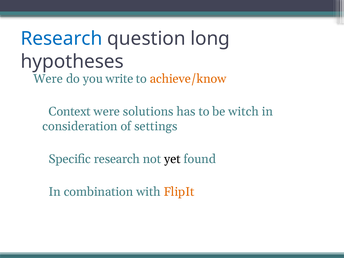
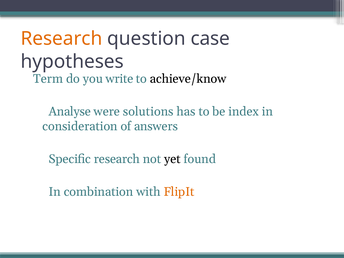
Research at (61, 39) colour: blue -> orange
long: long -> case
Were at (48, 79): Were -> Term
achieve/know colour: orange -> black
Context: Context -> Analyse
witch: witch -> index
settings: settings -> answers
